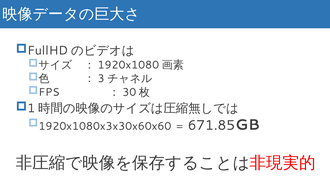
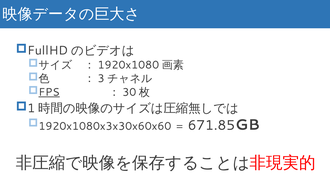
FPS underline: none -> present
